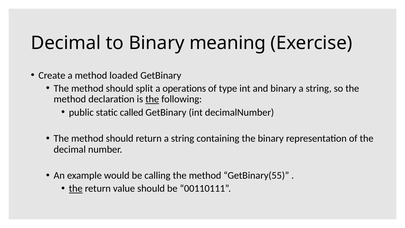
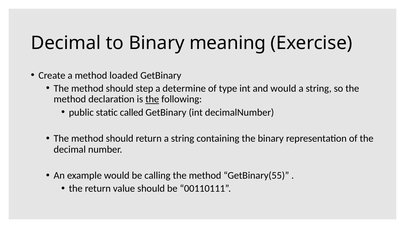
split: split -> step
operations: operations -> determine
and binary: binary -> would
the at (76, 188) underline: present -> none
